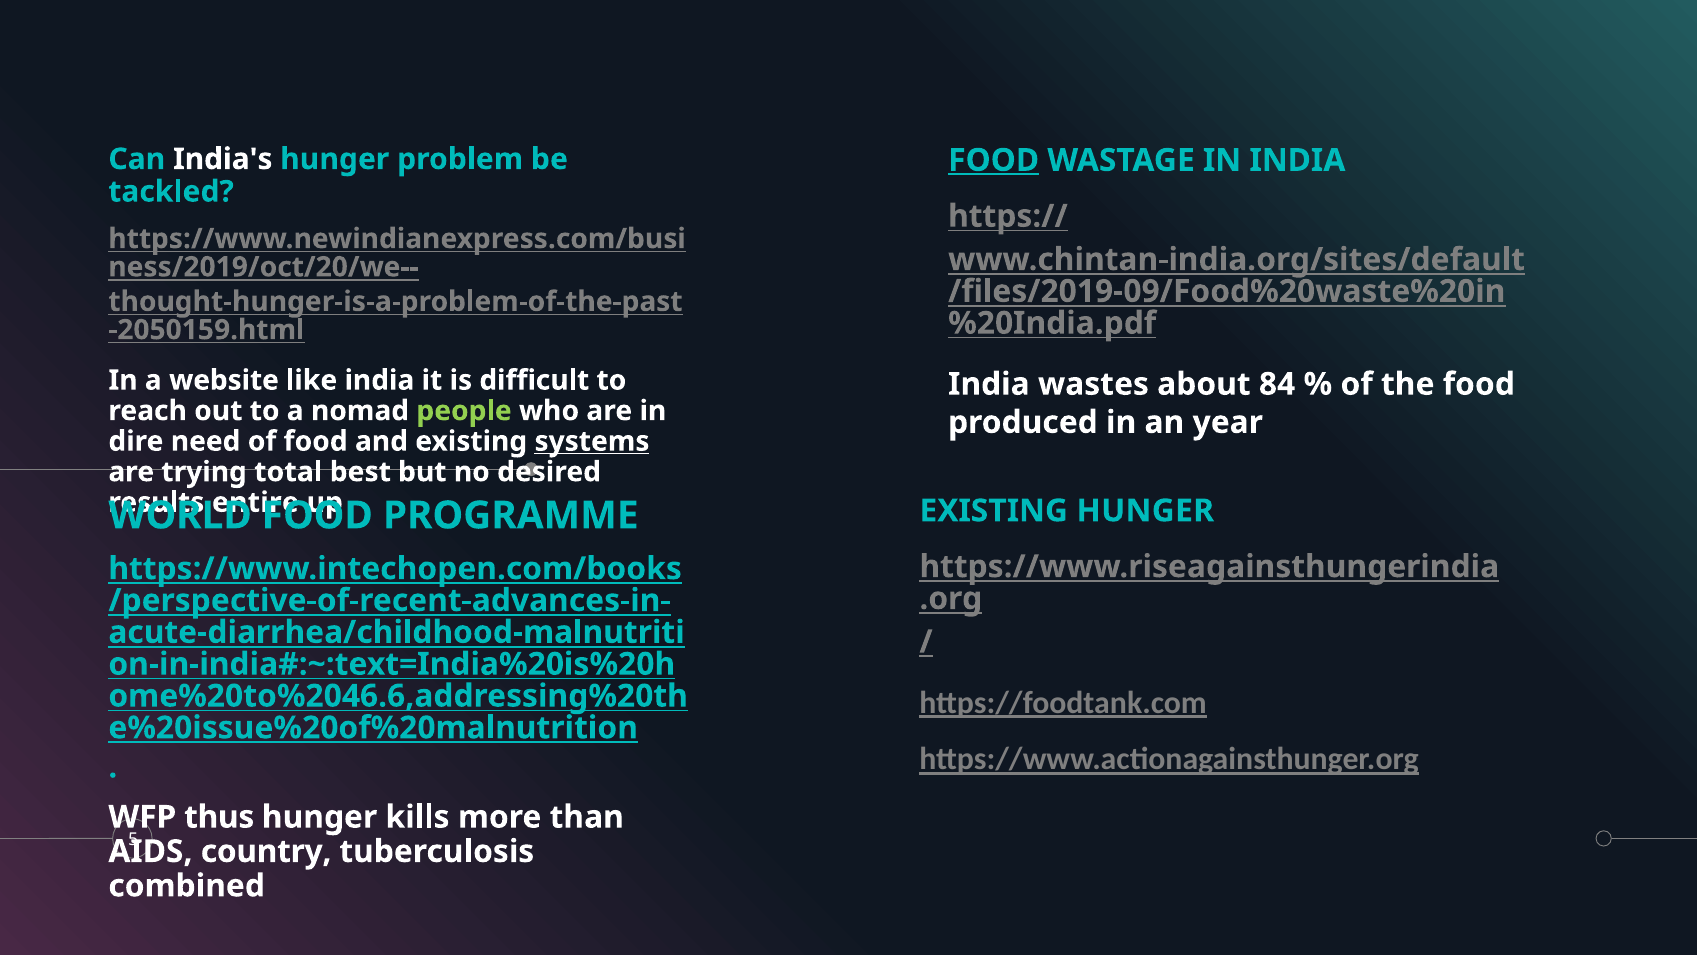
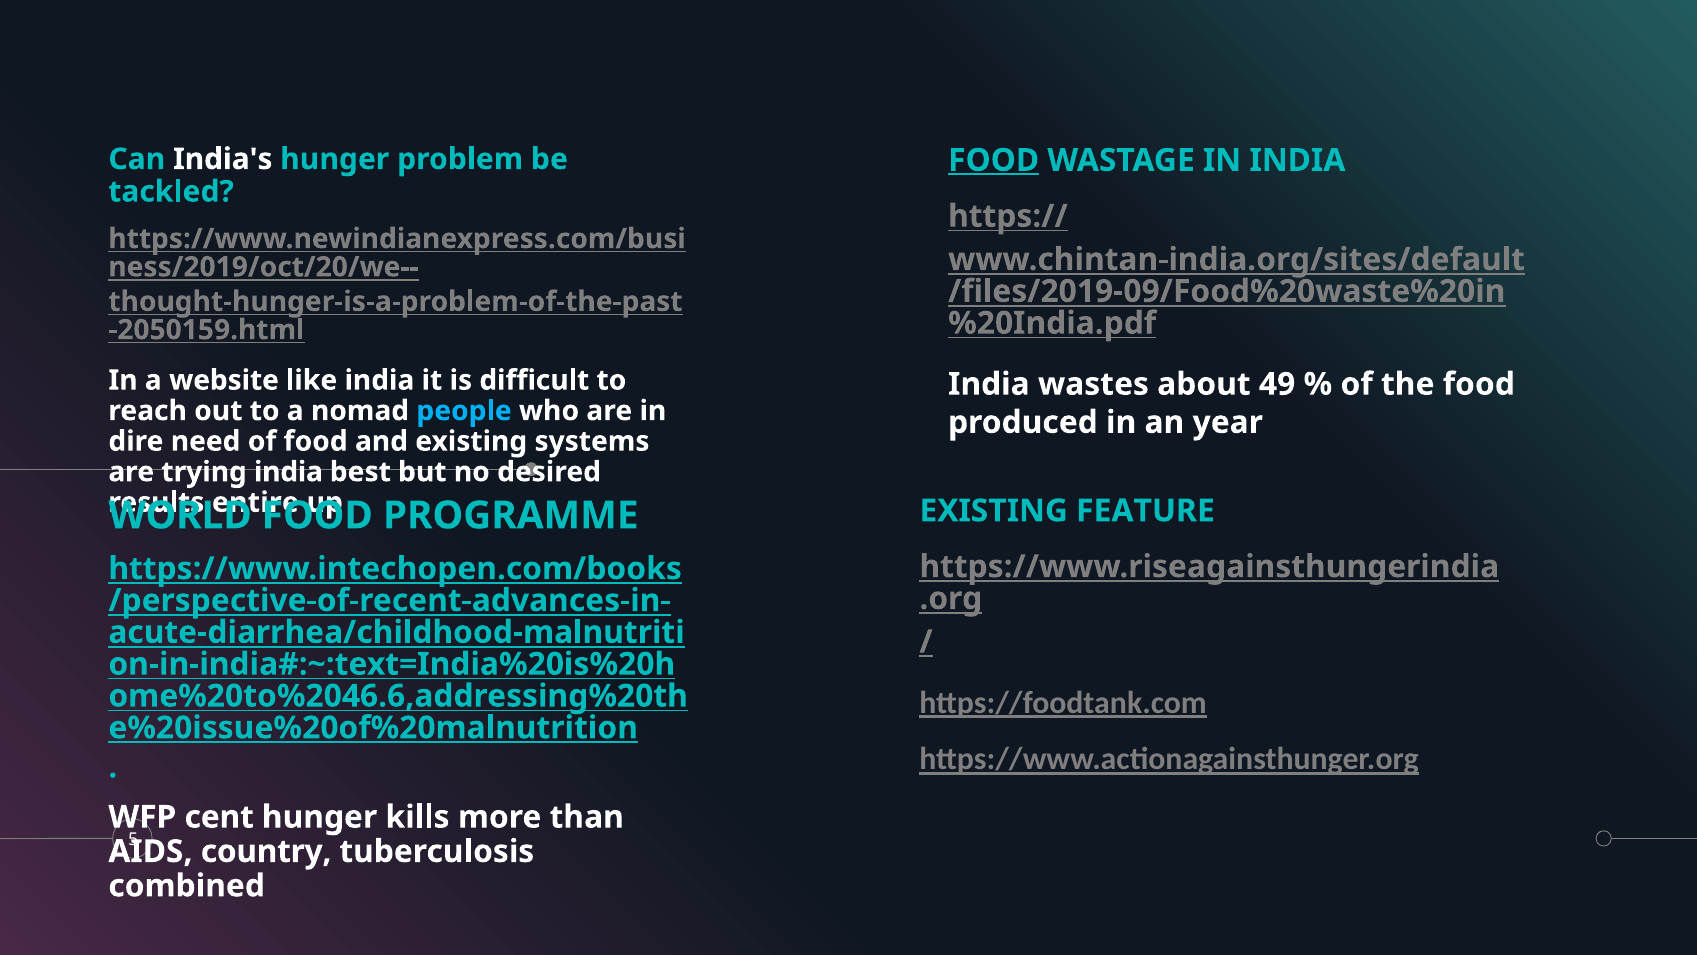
84: 84 -> 49
people colour: light green -> light blue
systems underline: present -> none
trying total: total -> india
EXISTING HUNGER: HUNGER -> FEATURE
thus: thus -> cent
